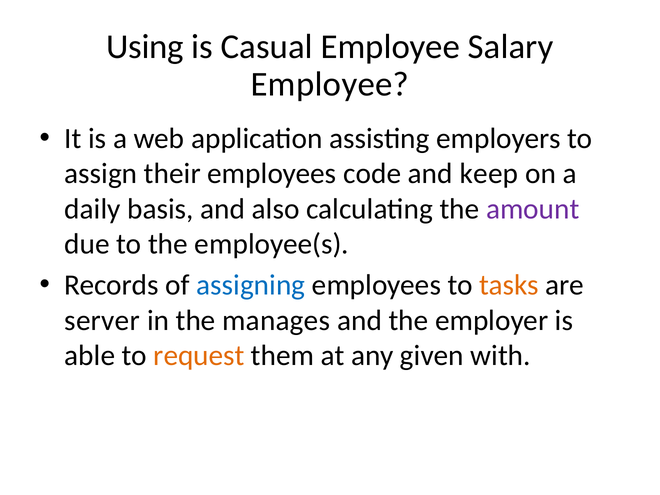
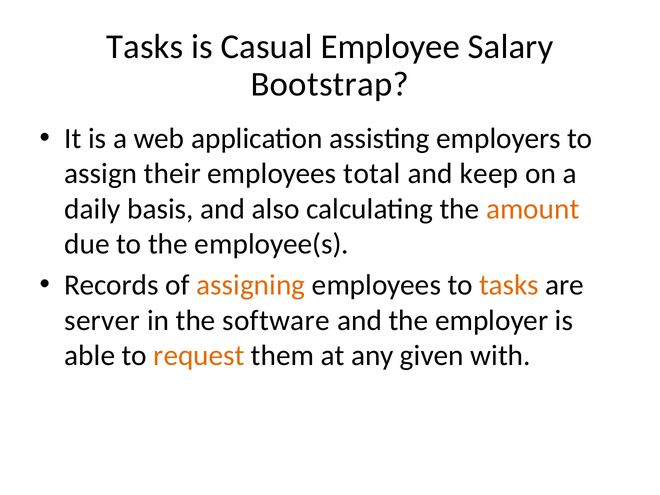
Using at (145, 47): Using -> Tasks
Employee at (330, 84): Employee -> Bootstrap
code: code -> total
amount colour: purple -> orange
assigning colour: blue -> orange
manages: manages -> software
